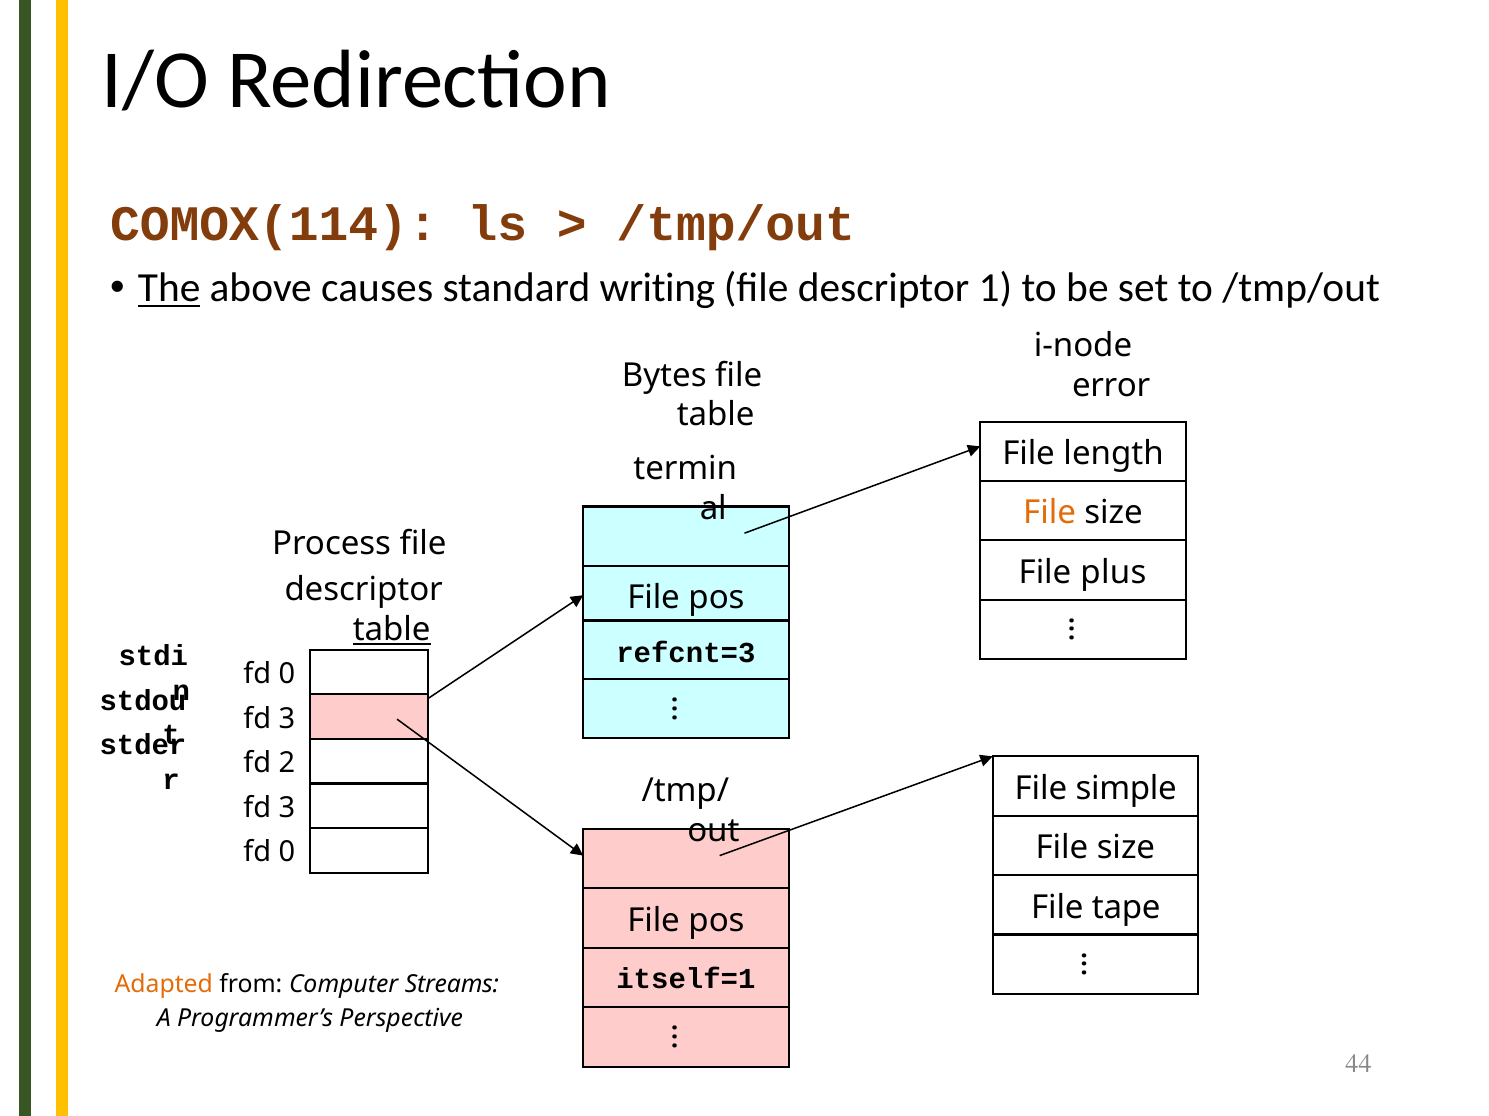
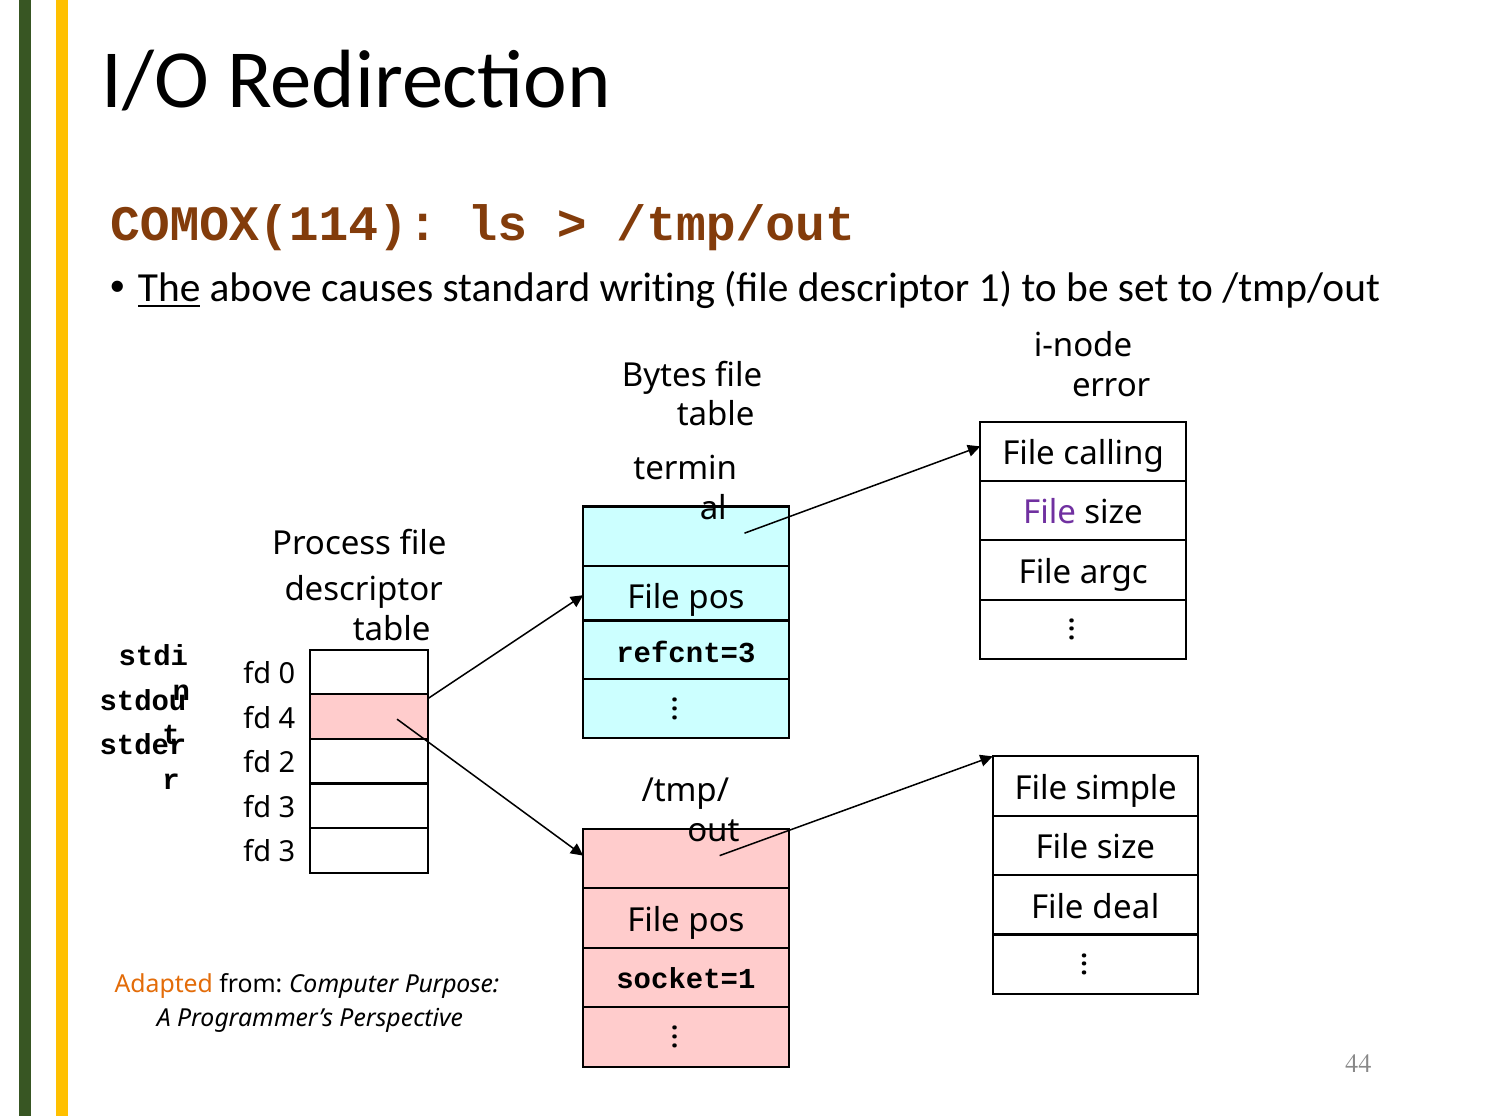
length: length -> calling
File at (1050, 513) colour: orange -> purple
plus: plus -> argc
table at (392, 630) underline: present -> none
3 at (287, 719): 3 -> 4
0 at (287, 853): 0 -> 3
tape: tape -> deal
itself=1: itself=1 -> socket=1
Streams: Streams -> Purpose
